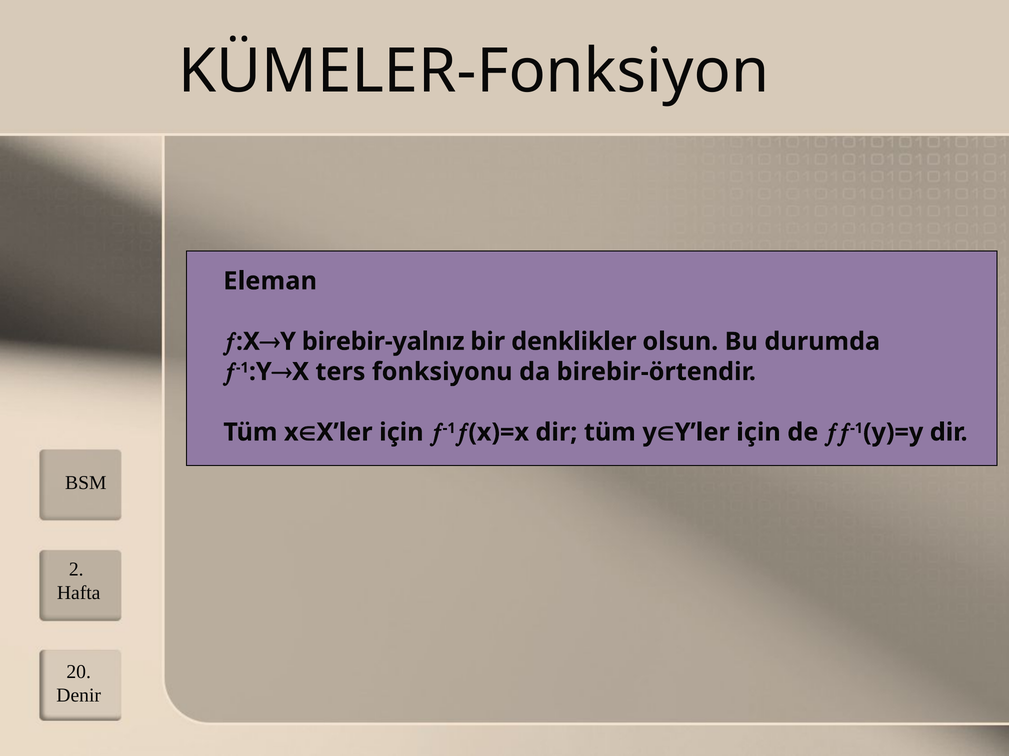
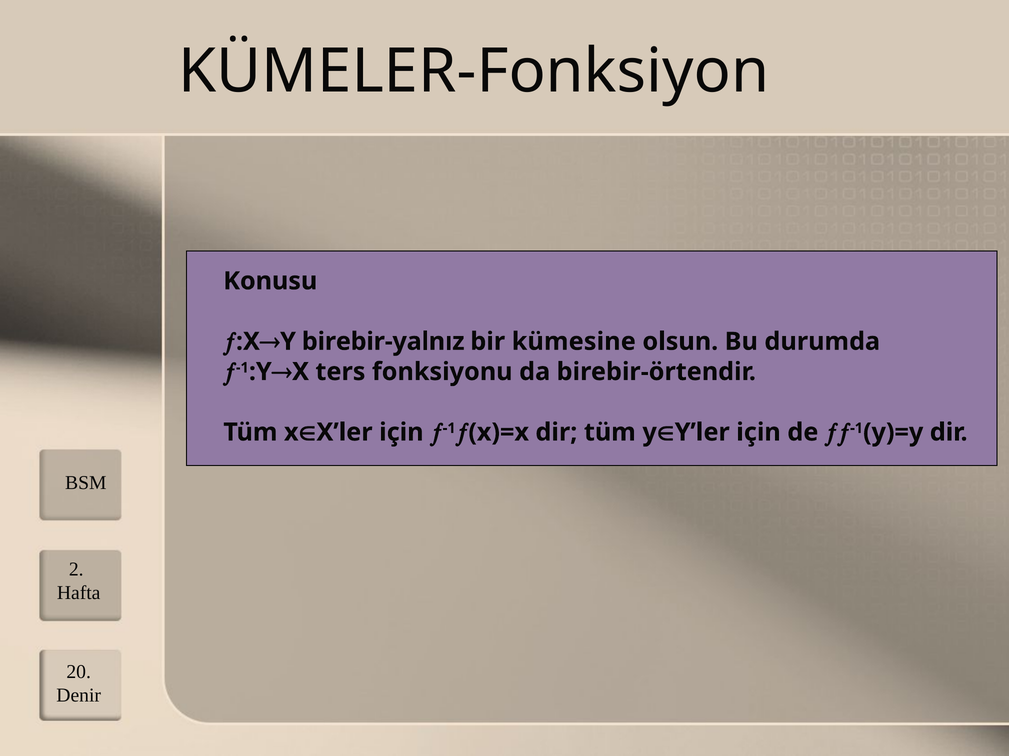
Eleman: Eleman -> Konusu
denklikler: denklikler -> kümesine
